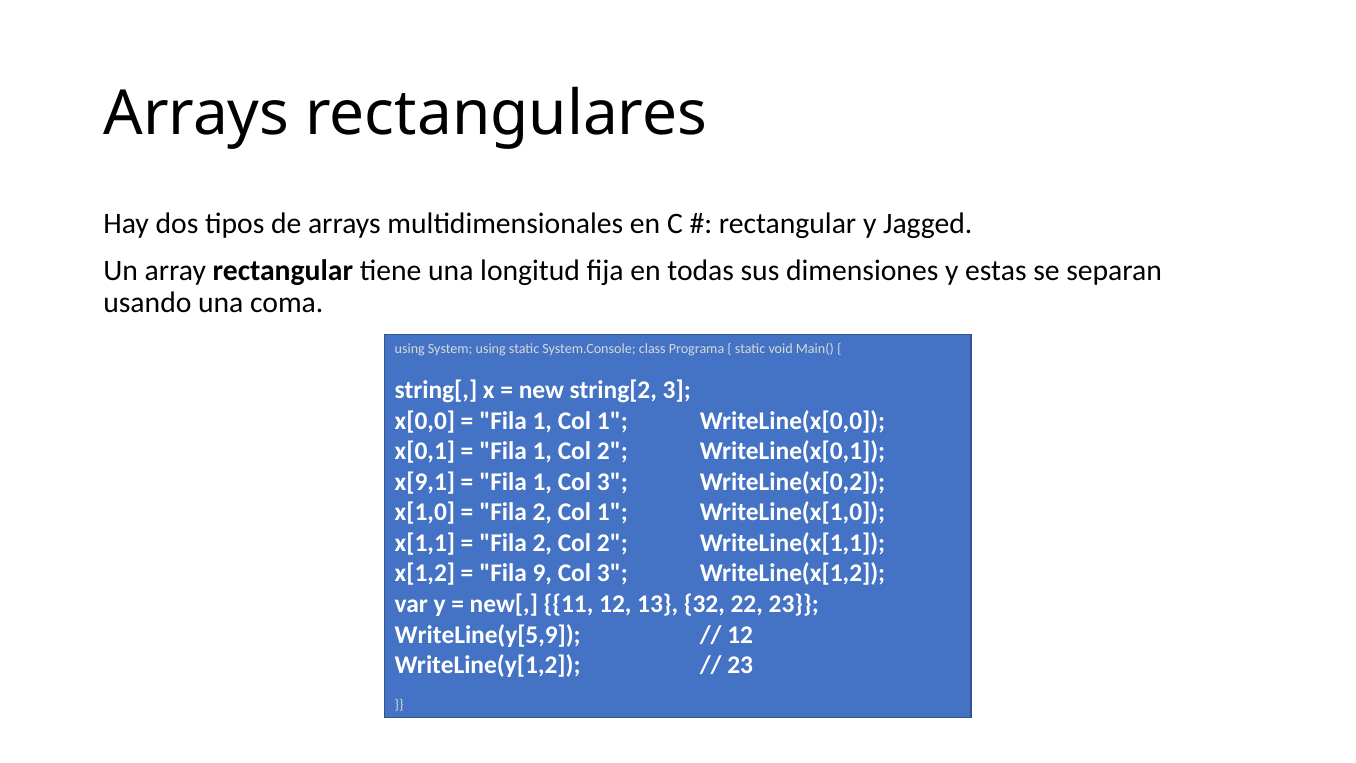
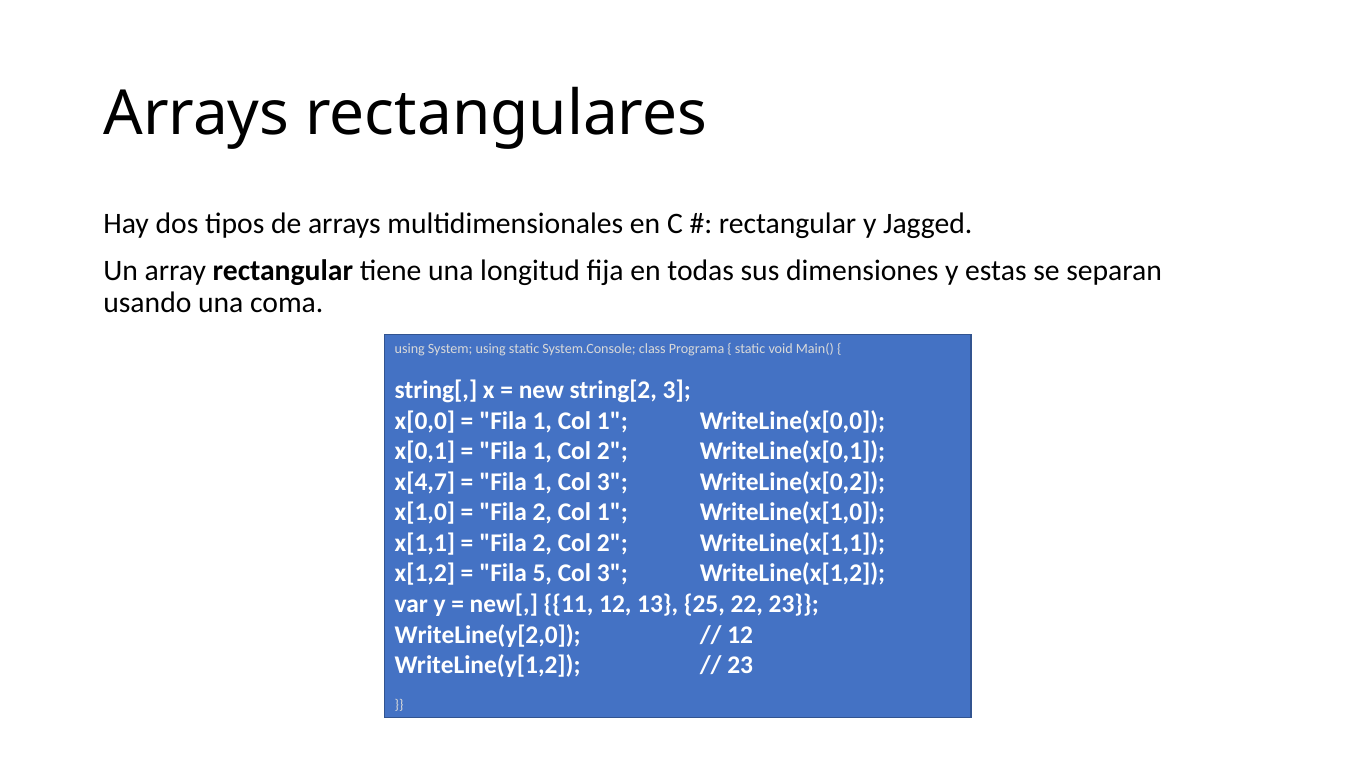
x[9,1: x[9,1 -> x[4,7
9: 9 -> 5
32: 32 -> 25
WriteLine(y[5,9: WriteLine(y[5,9 -> WriteLine(y[2,0
